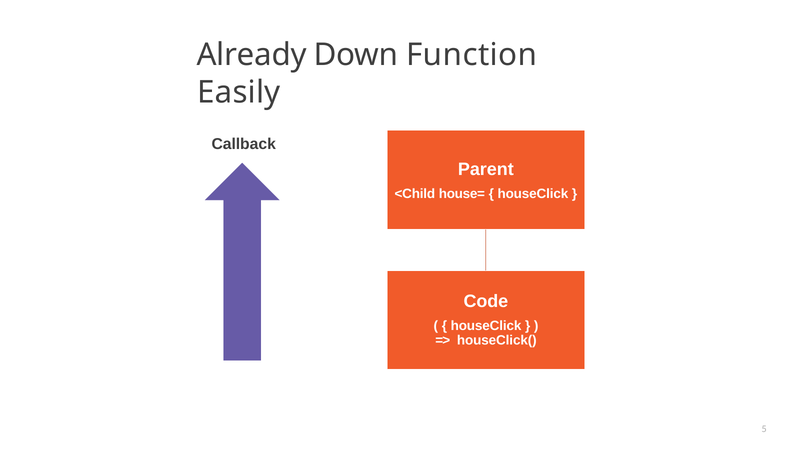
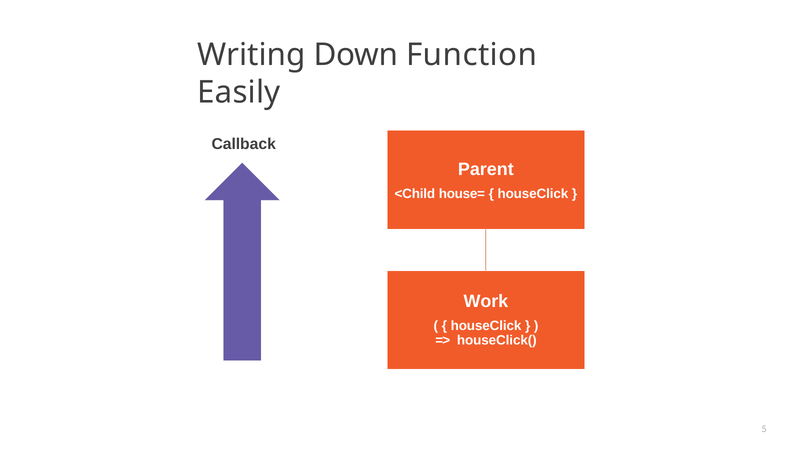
Already: Already -> Writing
Code: Code -> Work
